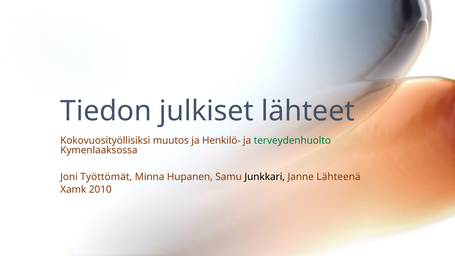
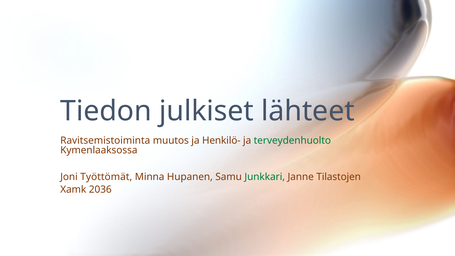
Kokovuosityöllisiksi: Kokovuosityöllisiksi -> Ravitsemistoiminta
Junkkari colour: black -> green
Lähteenä: Lähteenä -> Tilastojen
2010: 2010 -> 2036
